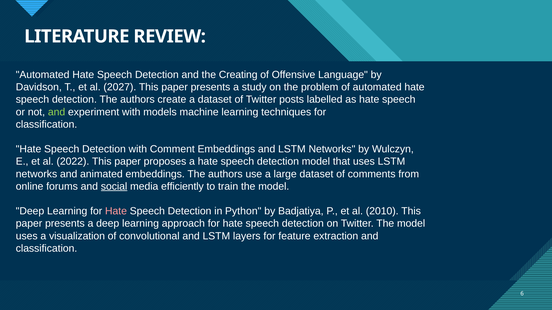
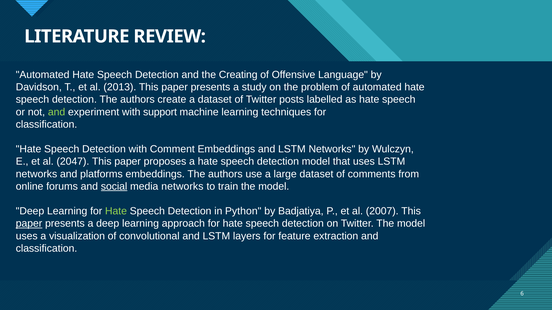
2027: 2027 -> 2013
models: models -> support
2022: 2022 -> 2047
animated: animated -> platforms
media efficiently: efficiently -> networks
Hate at (116, 212) colour: pink -> light green
2010: 2010 -> 2007
paper at (29, 224) underline: none -> present
